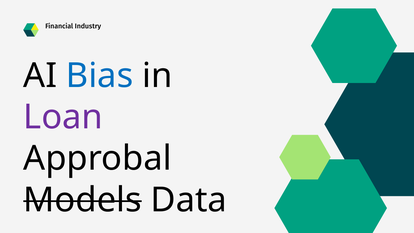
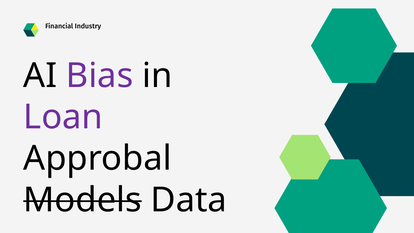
Bias colour: blue -> purple
